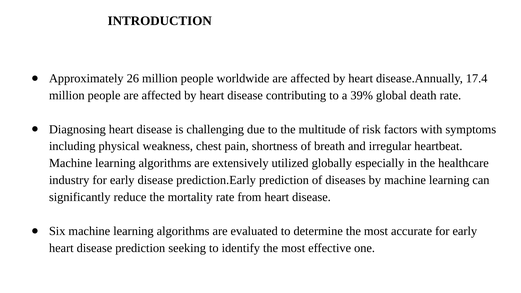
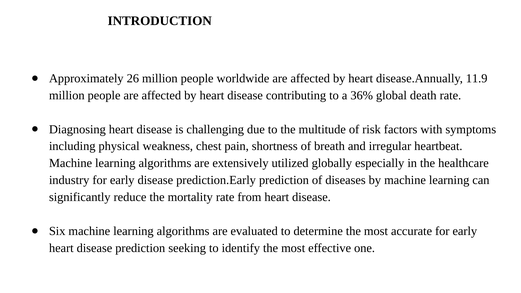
17.4: 17.4 -> 11.9
39%: 39% -> 36%
